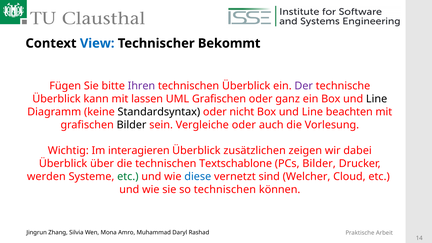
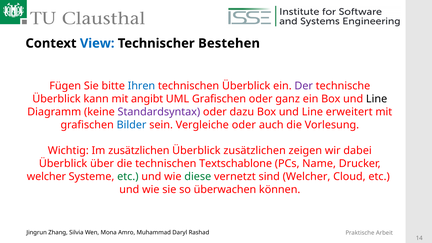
Bekommt: Bekommt -> Bestehen
Ihren colour: purple -> blue
lassen: lassen -> angibt
Standardsyntax colour: black -> purple
nicht: nicht -> dazu
beachten: beachten -> erweitert
Bilder at (132, 125) colour: black -> blue
Im interagieren: interagieren -> zusätzlichen
PCs Bilder: Bilder -> Name
werden at (46, 177): werden -> welcher
diese colour: blue -> green
so technischen: technischen -> überwachen
